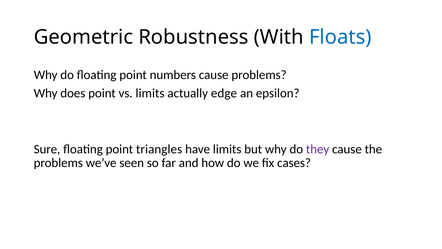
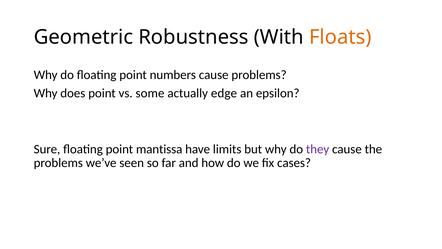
Floats colour: blue -> orange
vs limits: limits -> some
triangles: triangles -> mantissa
